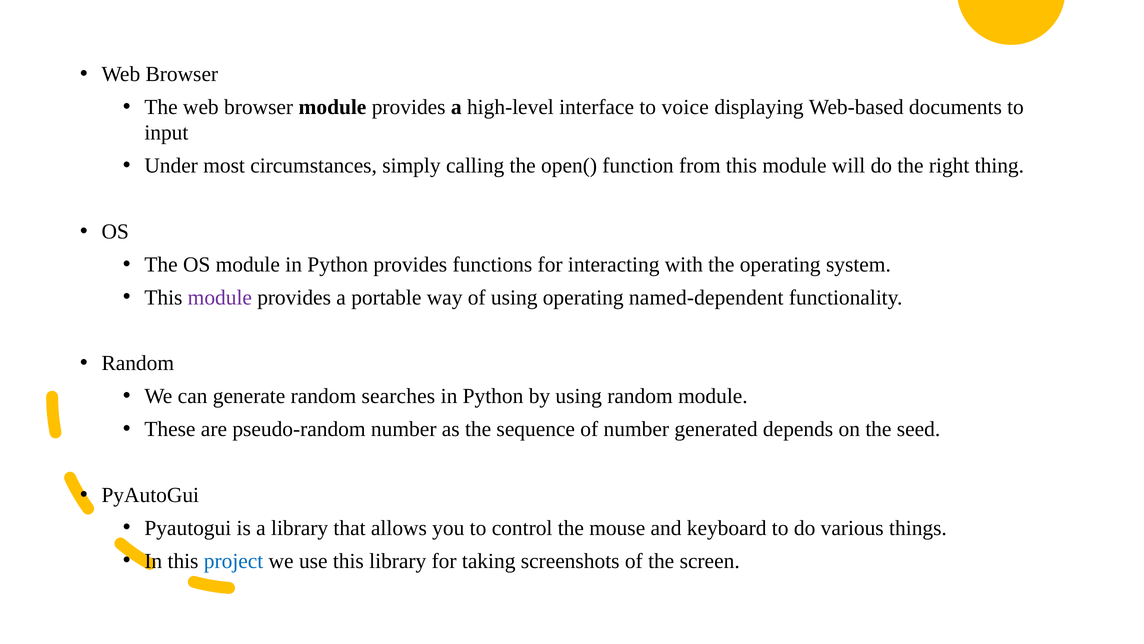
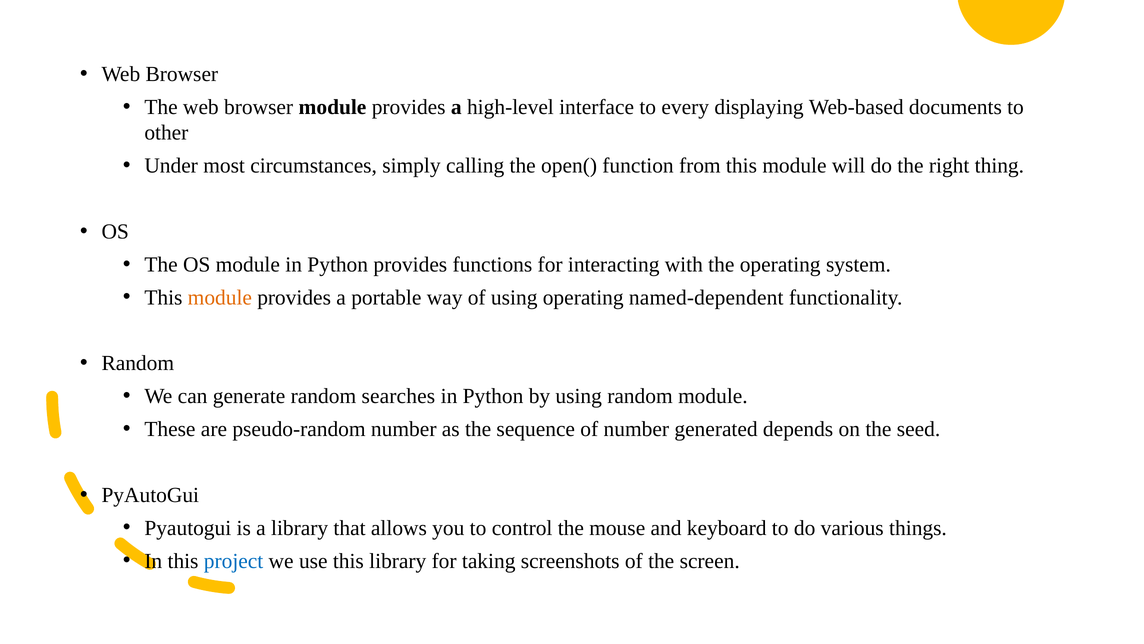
voice: voice -> every
input: input -> other
module at (220, 297) colour: purple -> orange
